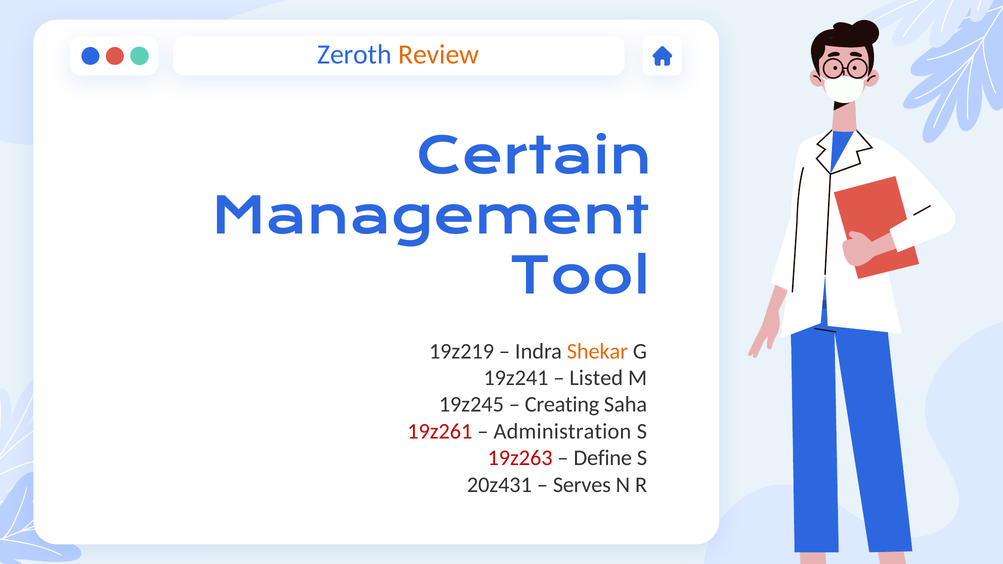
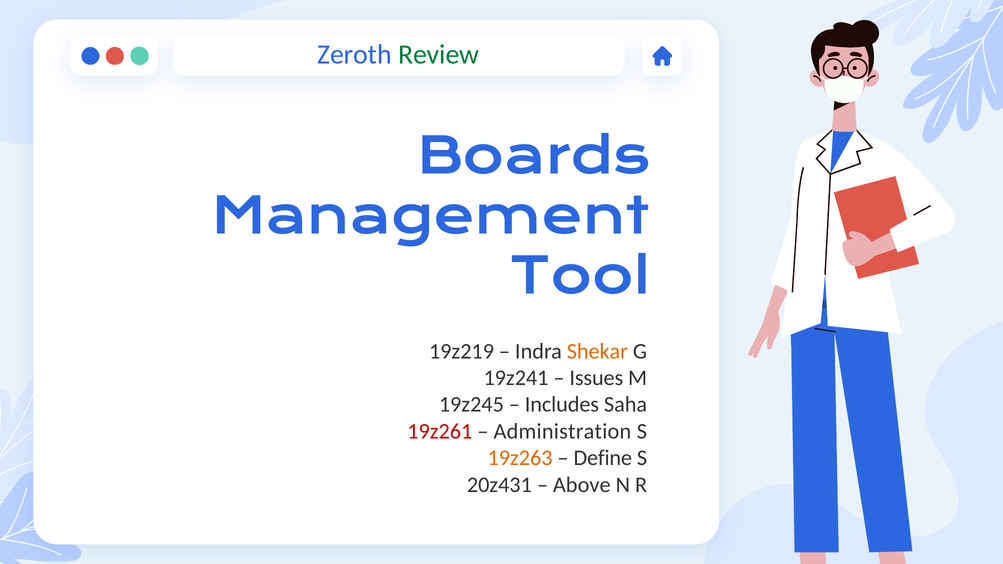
Review colour: orange -> green
Certain: Certain -> Boards
Listed: Listed -> Issues
Creating: Creating -> Includes
19z263 colour: red -> orange
Serves: Serves -> Above
